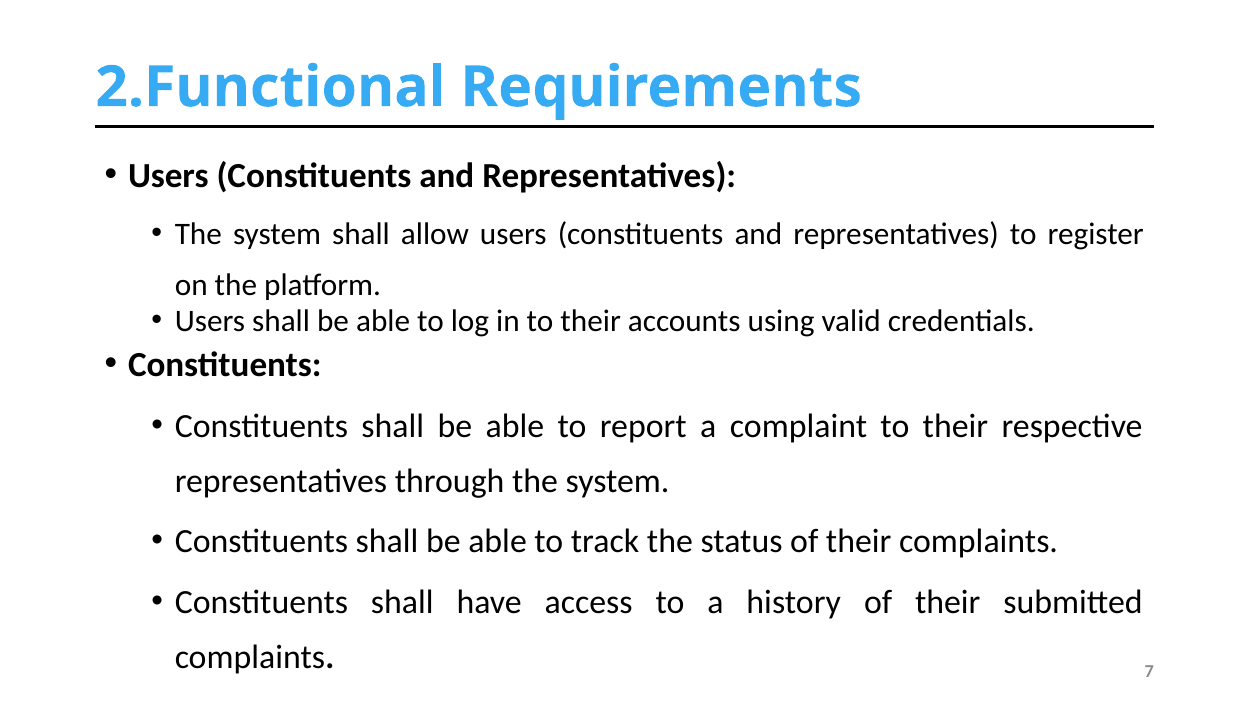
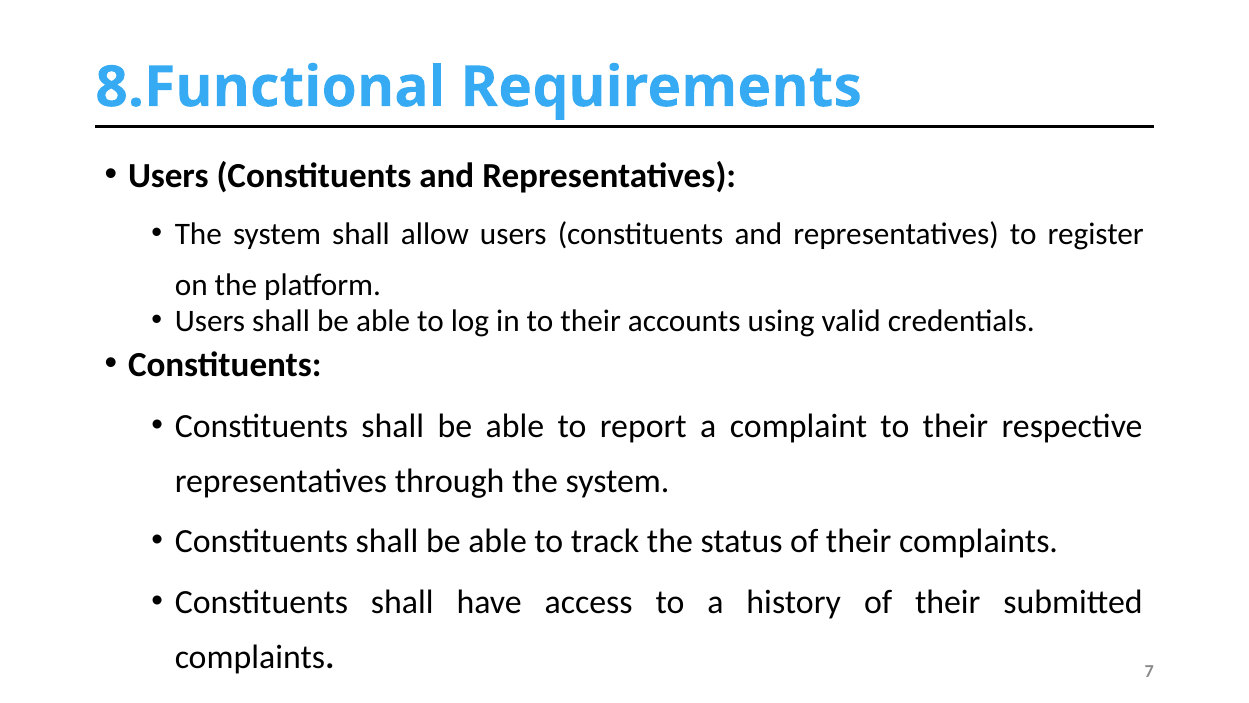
2.Functional: 2.Functional -> 8.Functional
